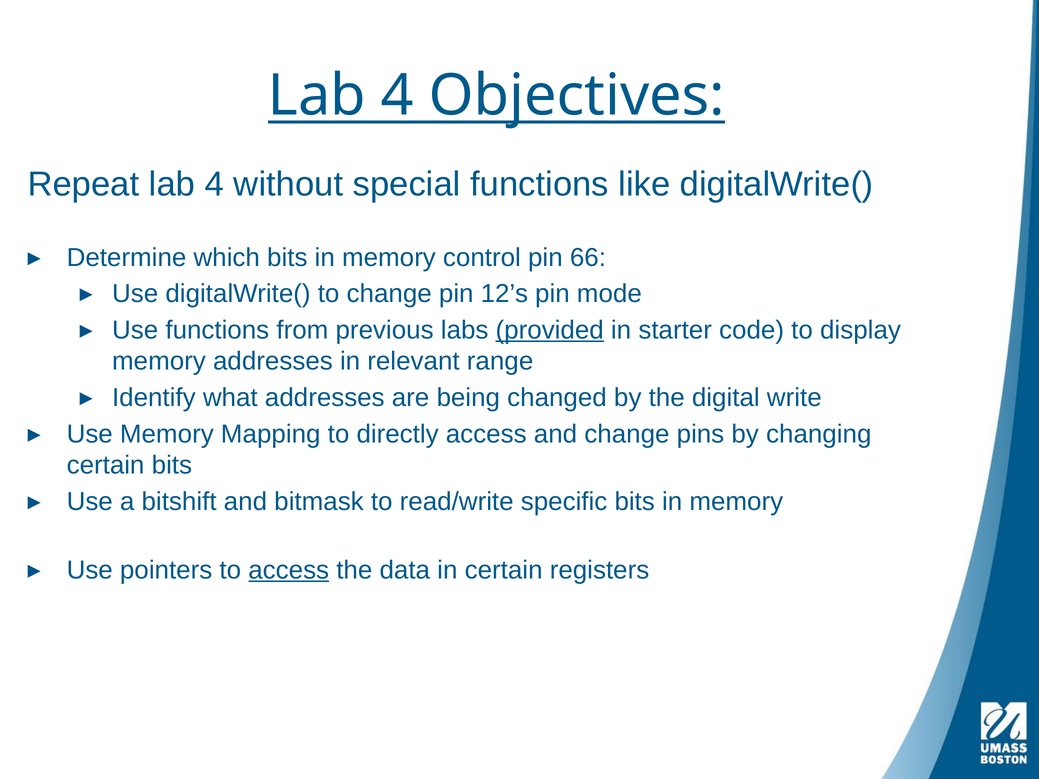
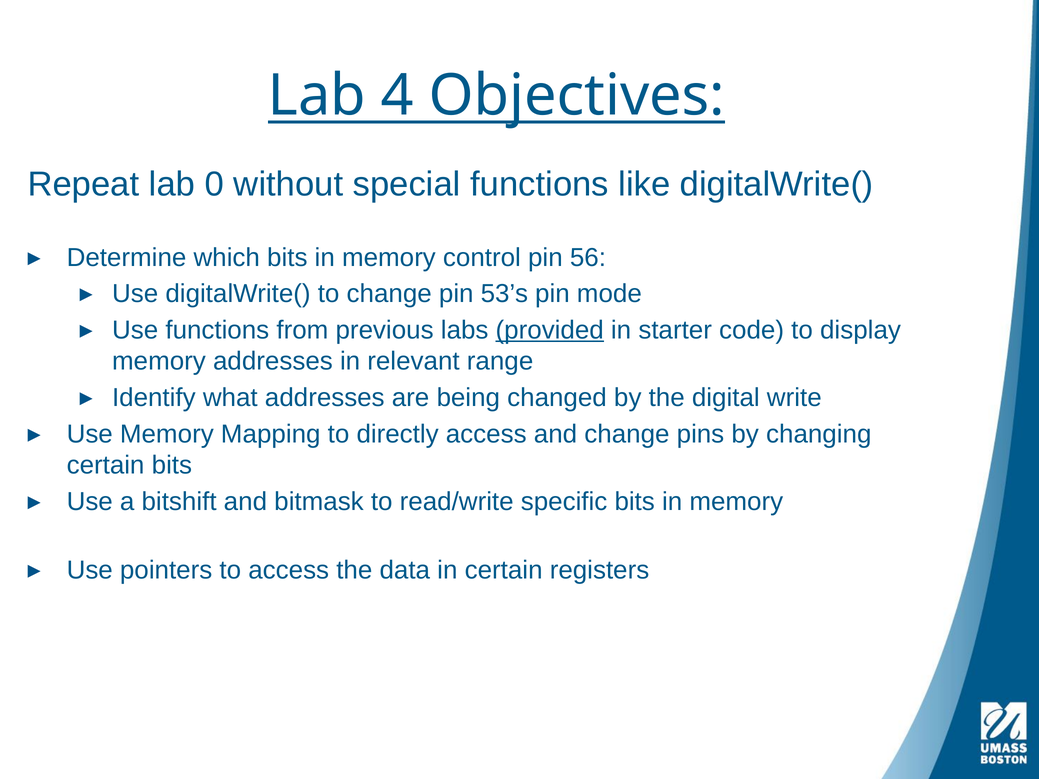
Repeat lab 4: 4 -> 0
66: 66 -> 56
12’s: 12’s -> 53’s
access at (289, 570) underline: present -> none
